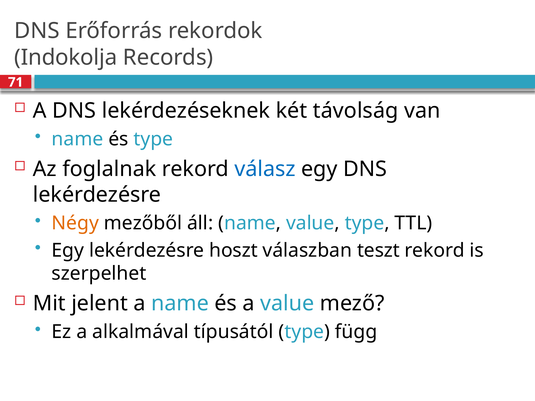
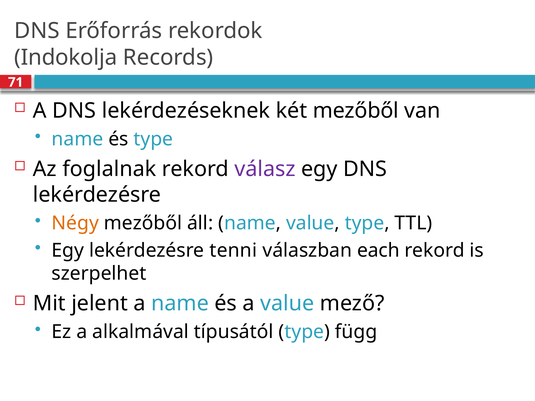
két távolság: távolság -> mezőből
válasz colour: blue -> purple
hoszt: hoszt -> tenni
teszt: teszt -> each
